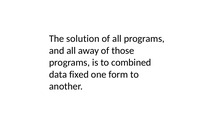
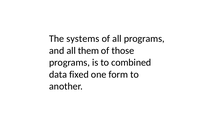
solution: solution -> systems
away: away -> them
